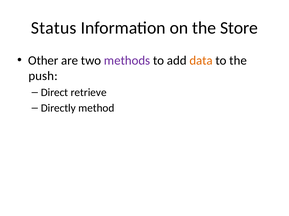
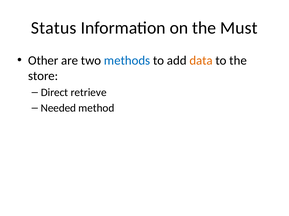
Store: Store -> Must
methods colour: purple -> blue
push: push -> store
Directly: Directly -> Needed
